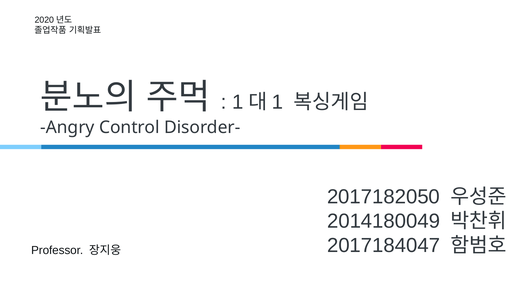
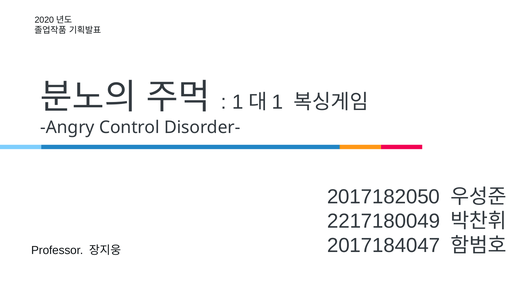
2014180049: 2014180049 -> 2217180049
